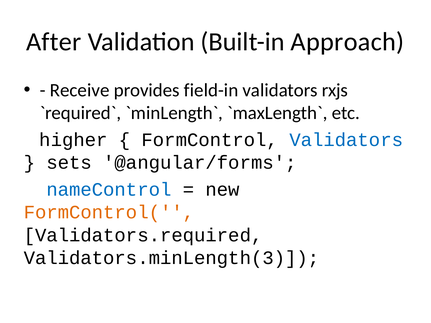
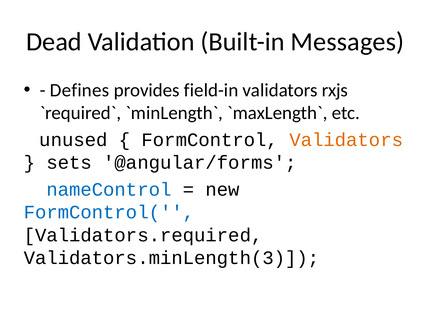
After: After -> Dead
Approach: Approach -> Messages
Receive: Receive -> Defines
higher: higher -> unused
Validators at (346, 140) colour: blue -> orange
FormControl( colour: orange -> blue
